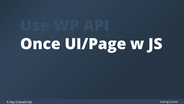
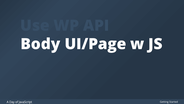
Once: Once -> Body
